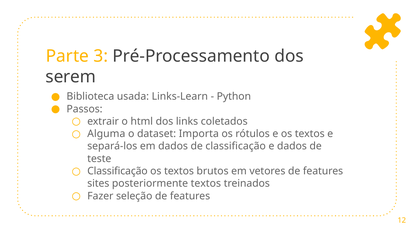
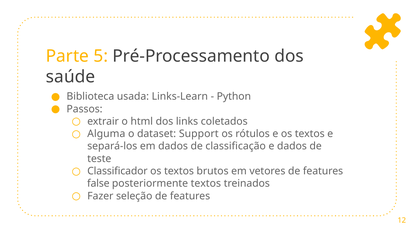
3: 3 -> 5
serem: serem -> saúde
Importa: Importa -> Support
Classificação at (117, 171): Classificação -> Classificador
sites: sites -> false
